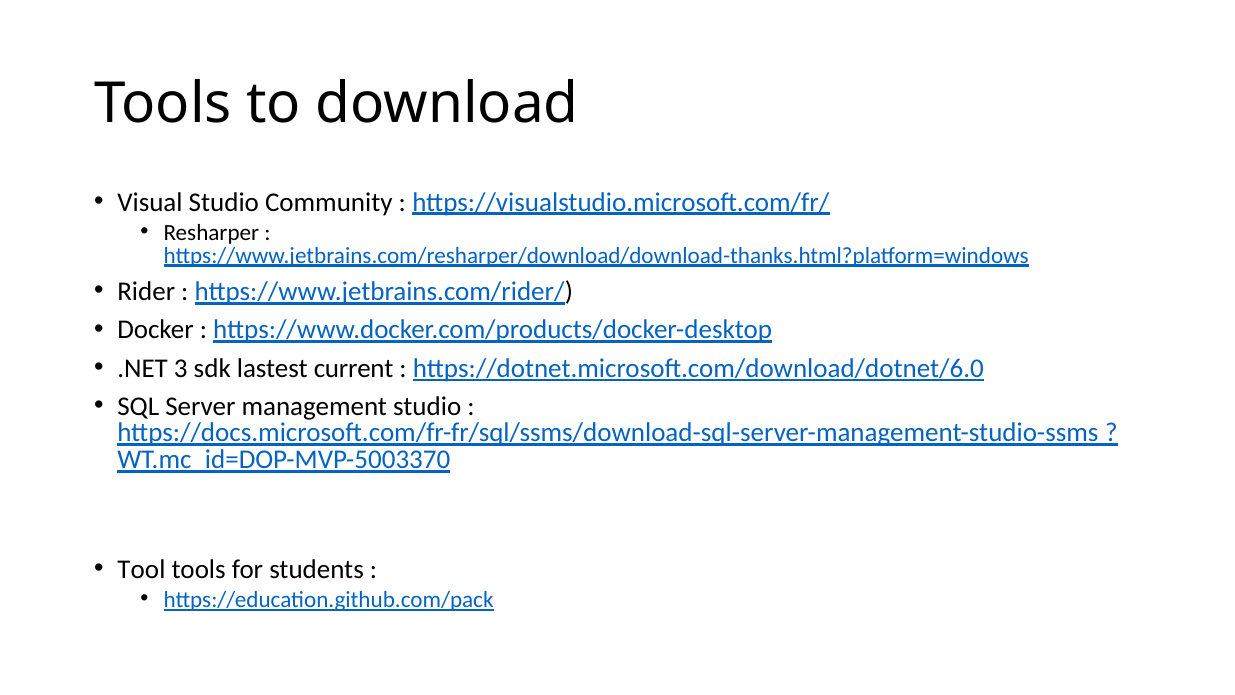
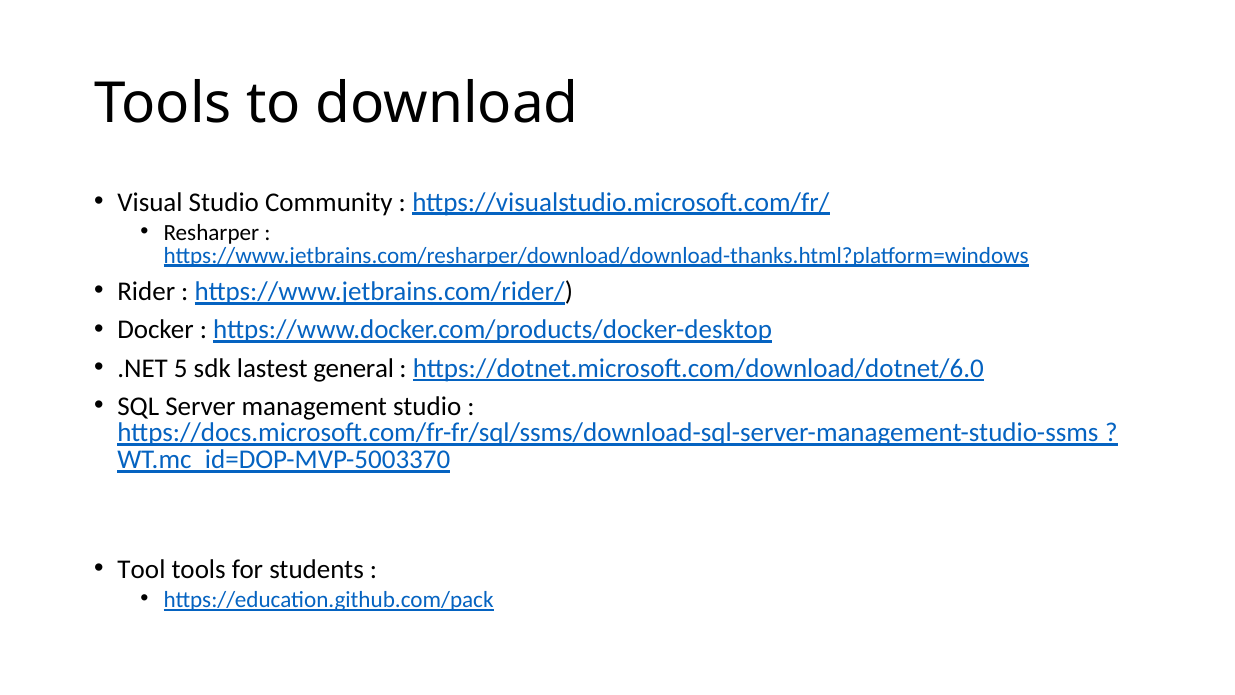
3: 3 -> 5
current: current -> general
